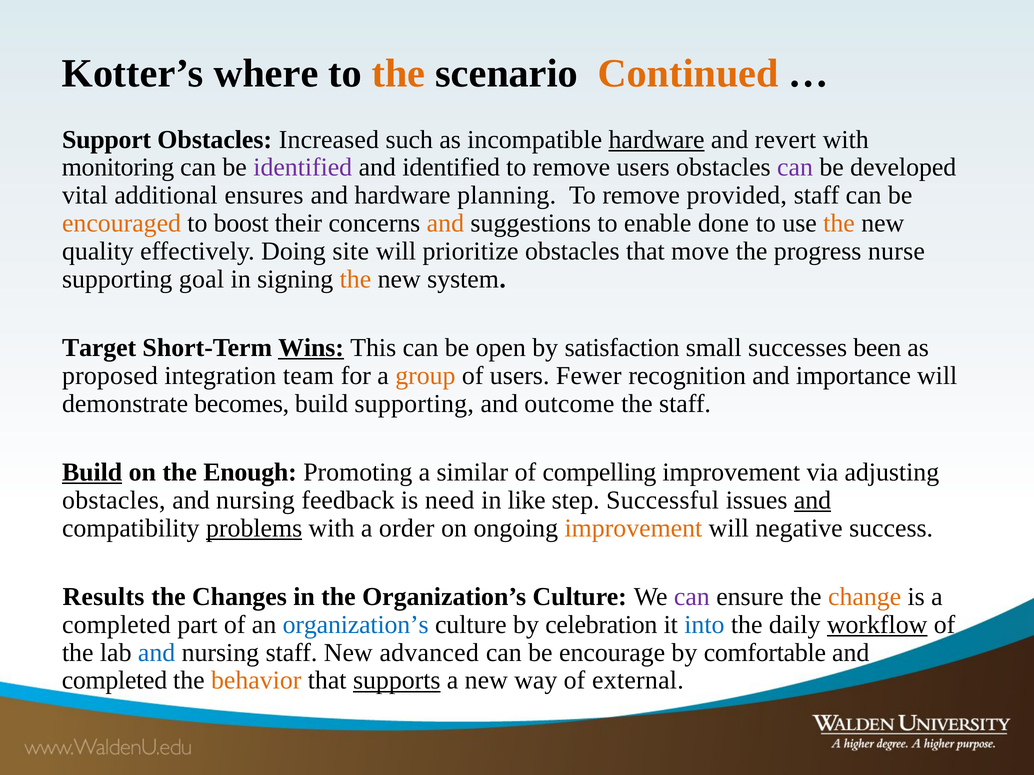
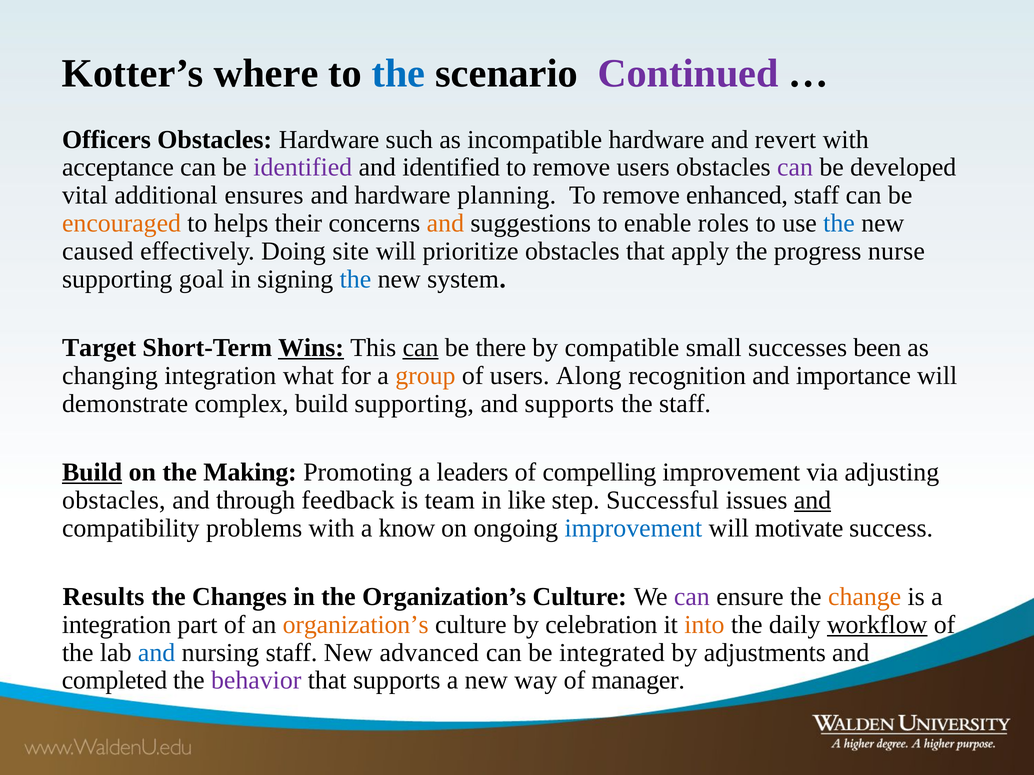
the at (398, 73) colour: orange -> blue
Continued colour: orange -> purple
Support: Support -> Officers
Obstacles Increased: Increased -> Hardware
hardware at (657, 140) underline: present -> none
monitoring: monitoring -> acceptance
provided: provided -> enhanced
boost: boost -> helps
done: done -> roles
the at (839, 223) colour: orange -> blue
quality: quality -> caused
move: move -> apply
the at (355, 279) colour: orange -> blue
can at (421, 348) underline: none -> present
open: open -> there
satisfaction: satisfaction -> compatible
proposed: proposed -> changing
team: team -> what
Fewer: Fewer -> Along
becomes: becomes -> complex
and outcome: outcome -> supports
Enough: Enough -> Making
similar: similar -> leaders
nursing at (255, 500): nursing -> through
need: need -> team
problems underline: present -> none
order: order -> know
improvement at (633, 528) colour: orange -> blue
negative: negative -> motivate
completed at (116, 625): completed -> integration
organization’s at (356, 625) colour: blue -> orange
into colour: blue -> orange
encourage: encourage -> integrated
comfortable: comfortable -> adjustments
behavior colour: orange -> purple
supports at (397, 681) underline: present -> none
external: external -> manager
